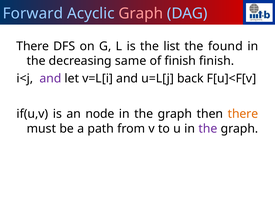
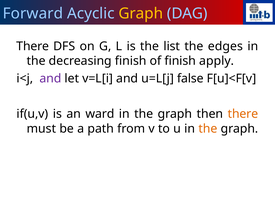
Graph at (141, 13) colour: pink -> yellow
found: found -> edges
decreasing same: same -> finish
finish finish: finish -> apply
back: back -> false
node: node -> ward
the at (208, 129) colour: purple -> orange
